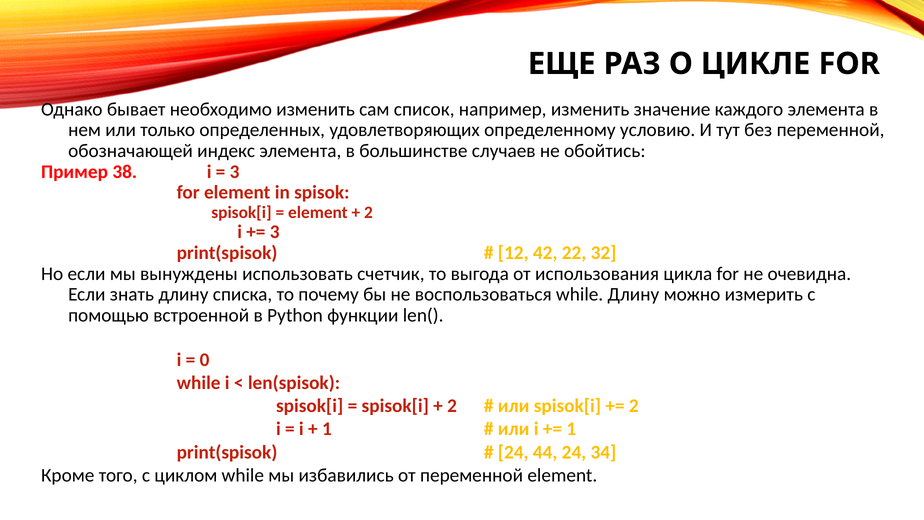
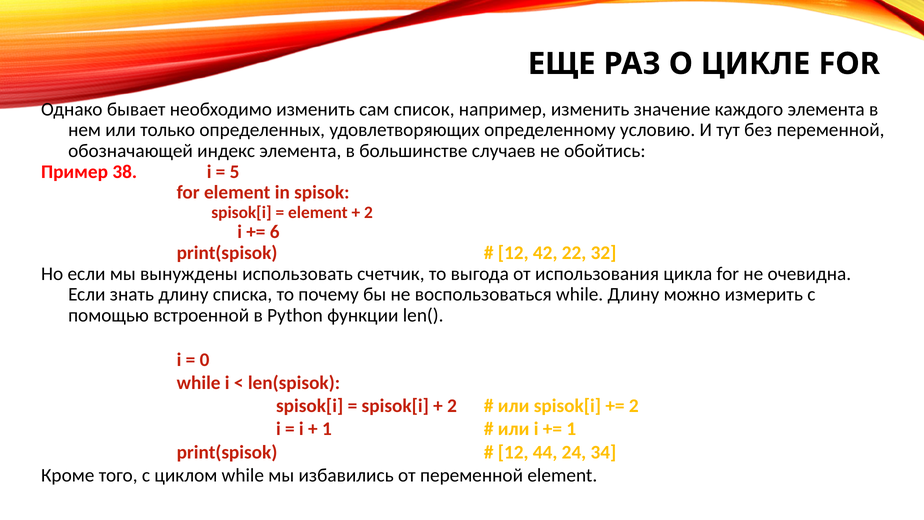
3 at (235, 172): 3 -> 5
3 at (275, 232): 3 -> 6
24 at (513, 452): 24 -> 12
